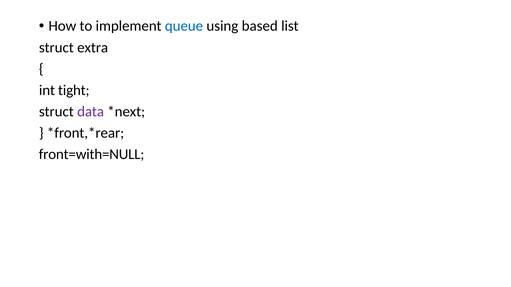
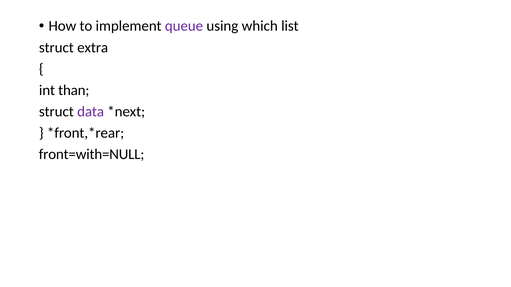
queue colour: blue -> purple
based: based -> which
tight: tight -> than
